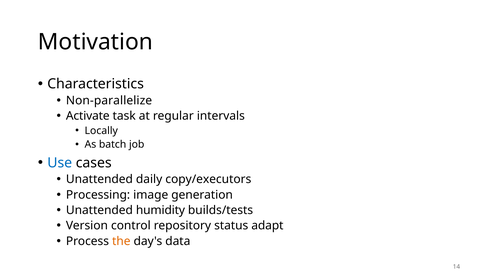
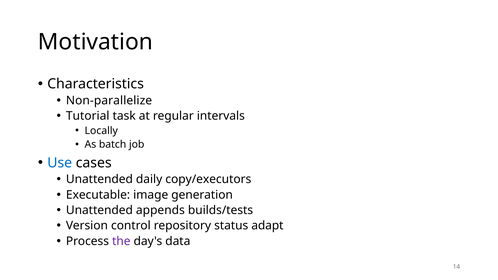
Activate: Activate -> Tutorial
Processing: Processing -> Executable
humidity: humidity -> appends
the colour: orange -> purple
